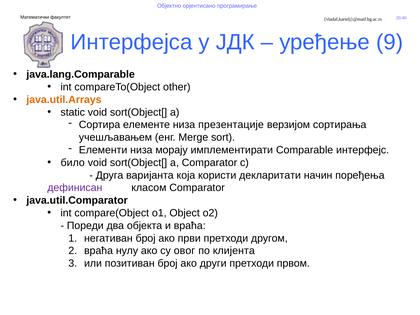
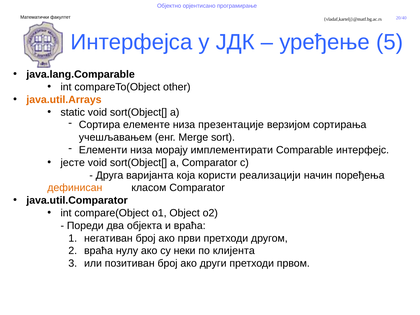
9: 9 -> 5
било: било -> јесте
декларитати: декларитати -> реализацији
дефинисан colour: purple -> orange
овог: овог -> неки
